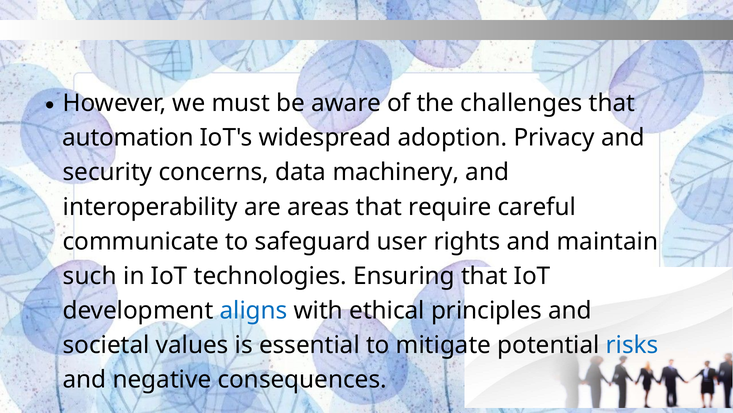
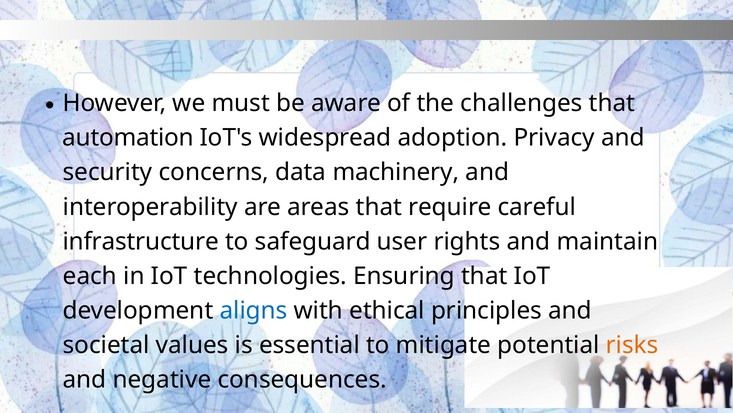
communicate: communicate -> infrastructure
such: such -> each
risks colour: blue -> orange
